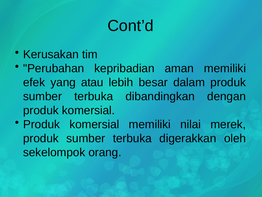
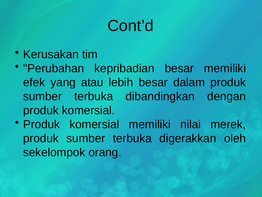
kepribadian aman: aman -> besar
